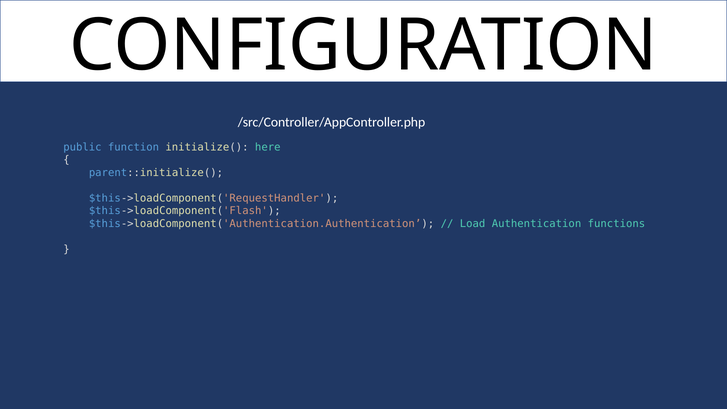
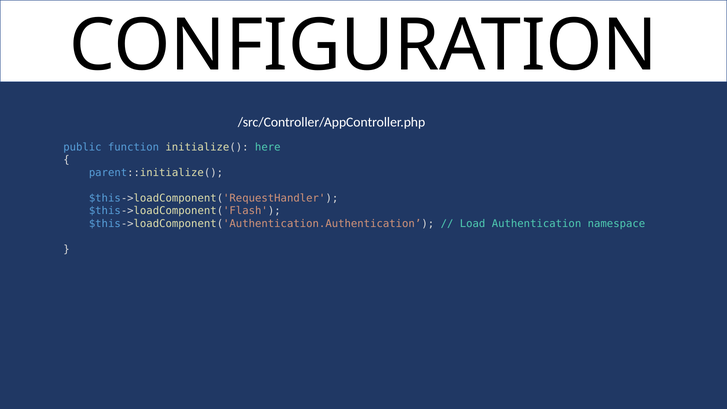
functions: functions -> namespace
